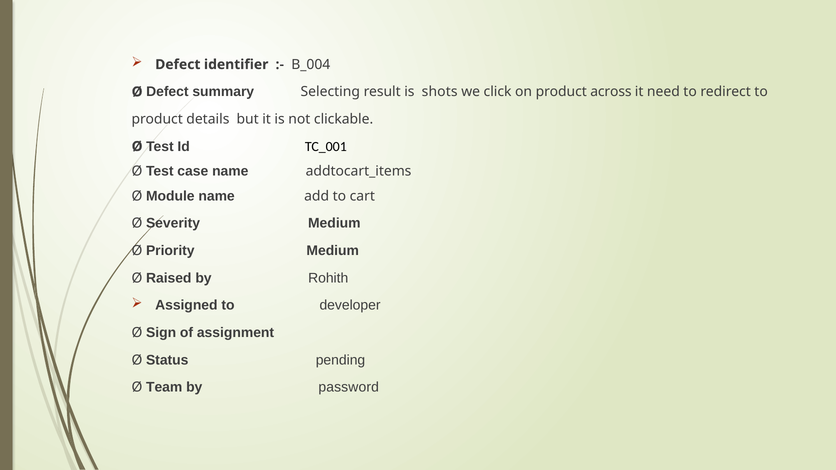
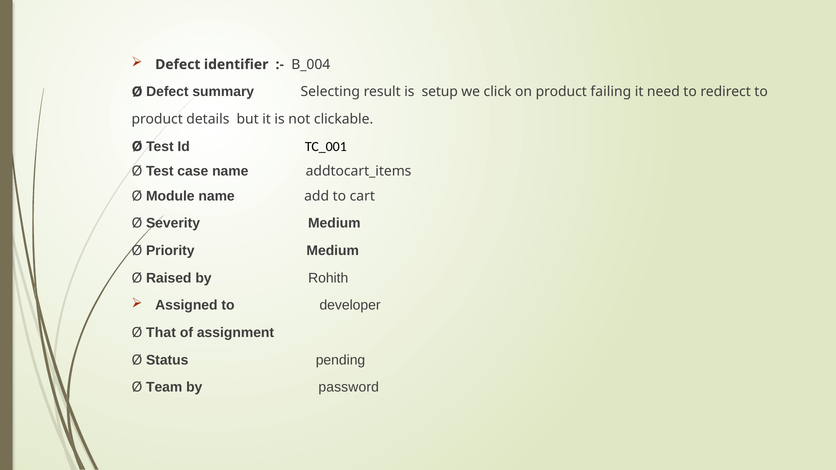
shots: shots -> setup
across: across -> failing
Sign: Sign -> That
